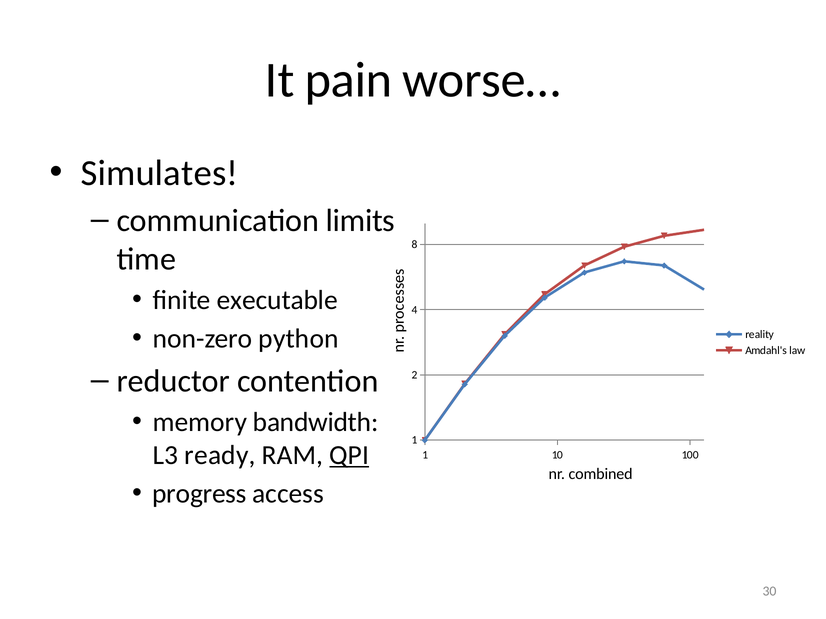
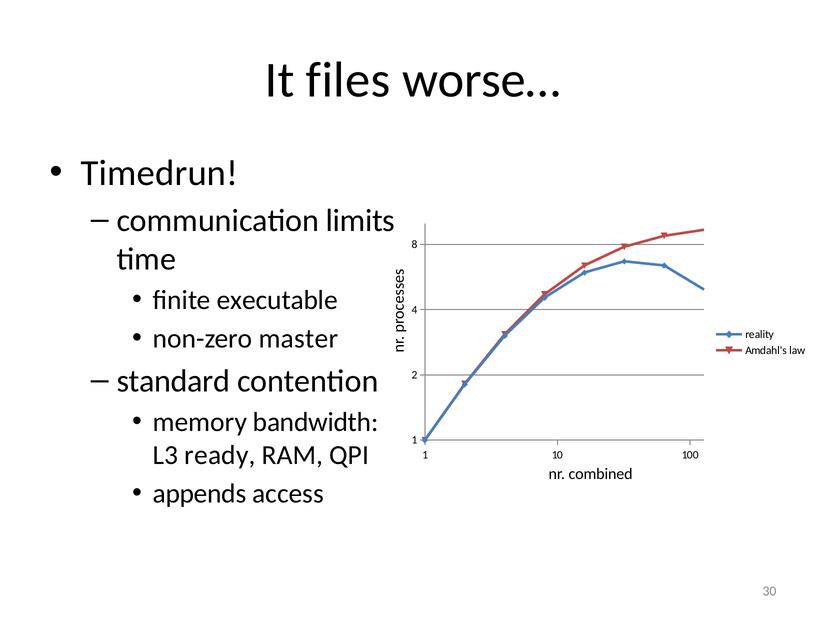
pain: pain -> files
Simulates: Simulates -> Timedrun
python: python -> master
reductor: reductor -> standard
QPI underline: present -> none
progress: progress -> appends
